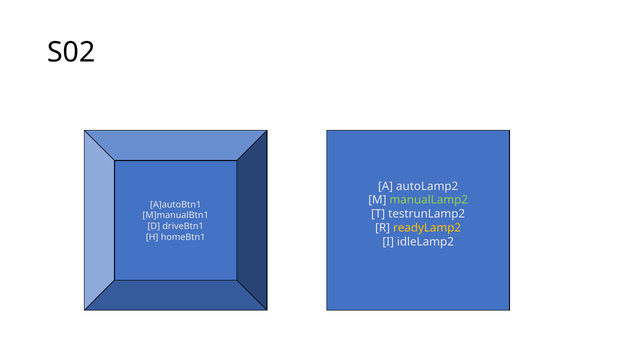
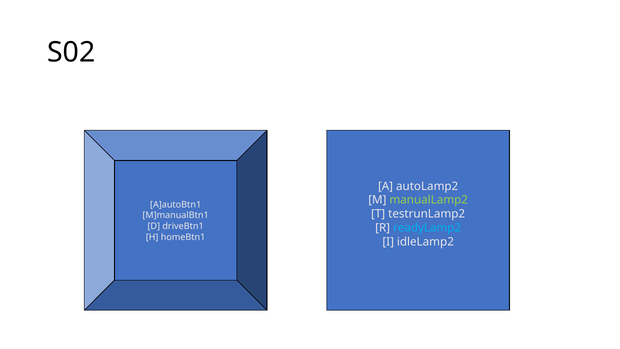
readyLamp2 colour: yellow -> light blue
